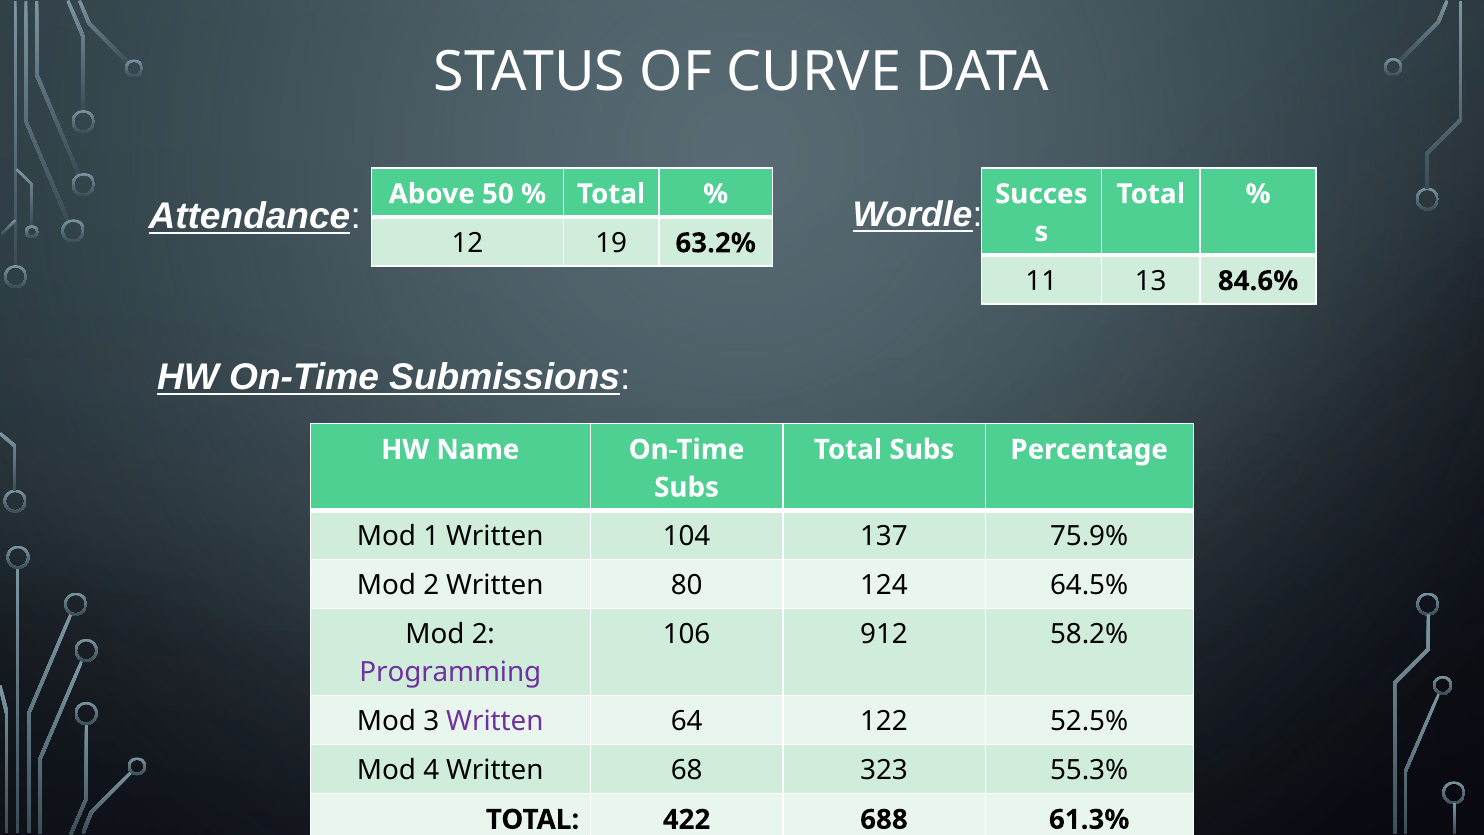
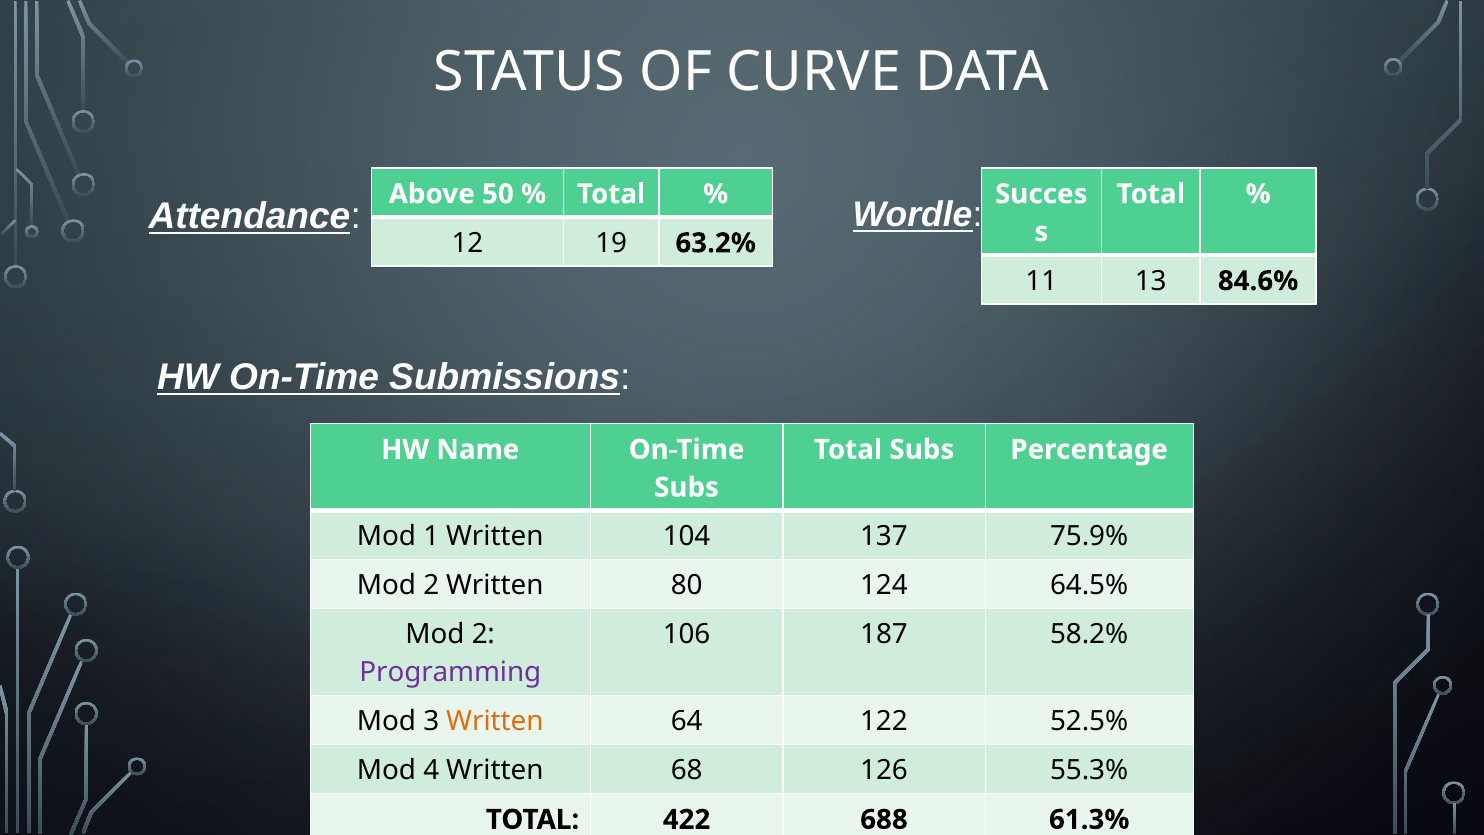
912: 912 -> 187
Written at (495, 721) colour: purple -> orange
323: 323 -> 126
